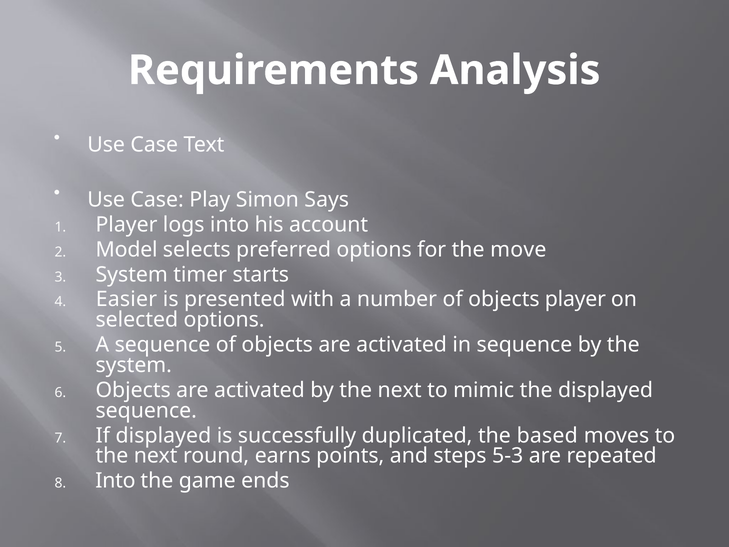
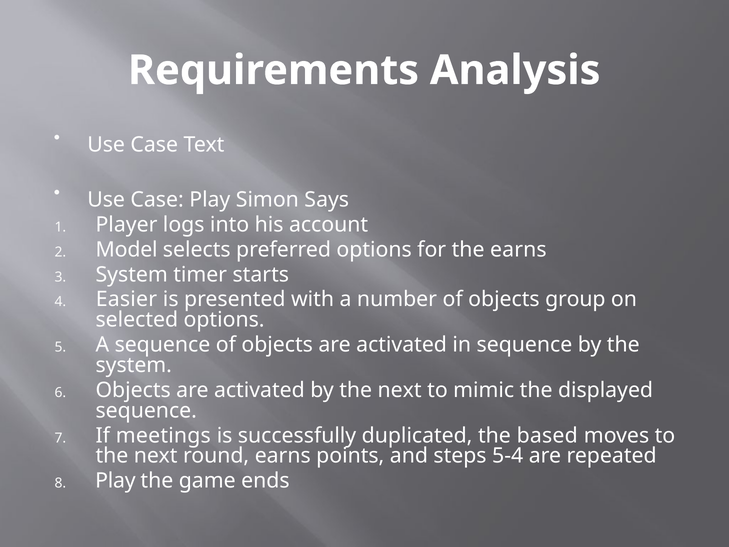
the move: move -> earns
objects player: player -> group
If displayed: displayed -> meetings
5-3: 5-3 -> 5-4
Into at (115, 481): Into -> Play
